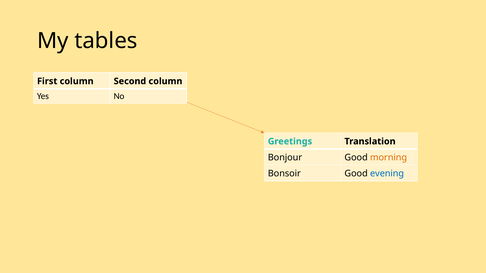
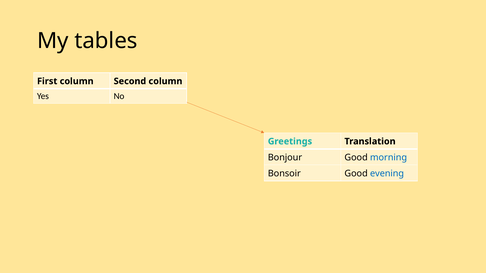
morning colour: orange -> blue
